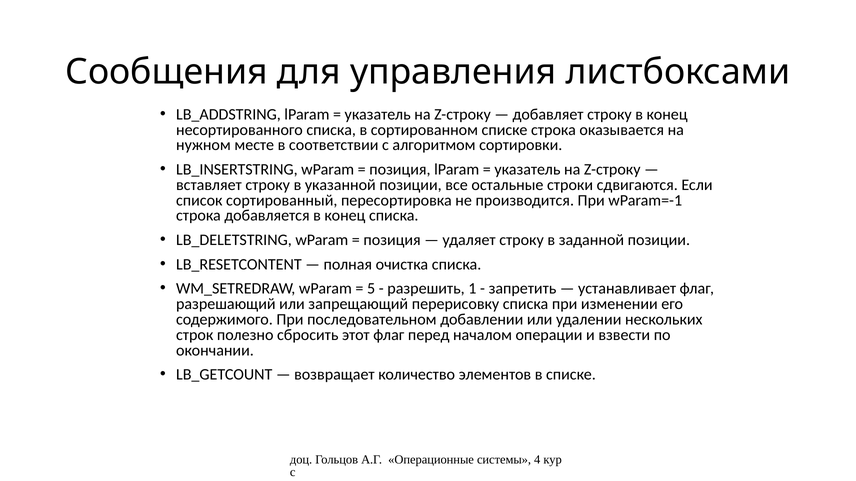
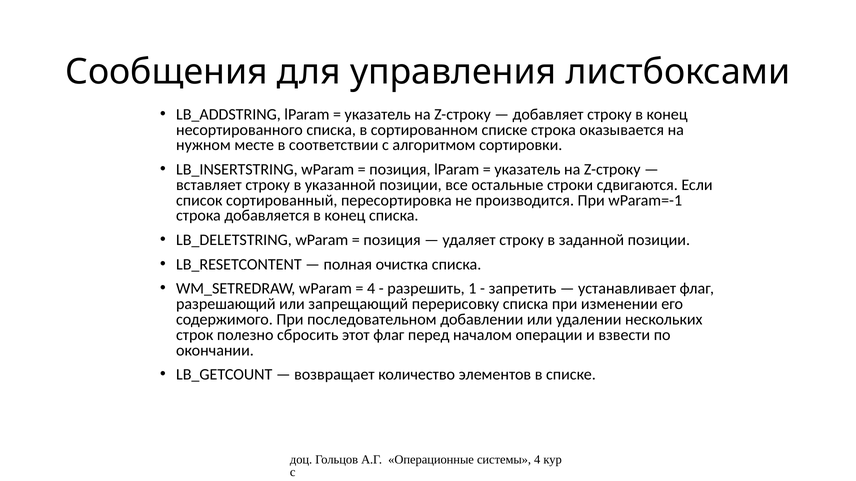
5 at (371, 289): 5 -> 4
